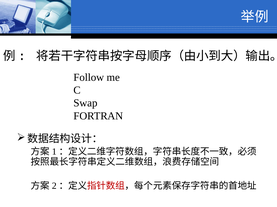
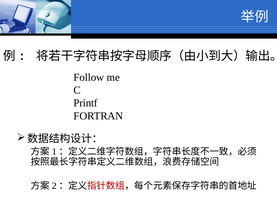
Swap: Swap -> Printf
